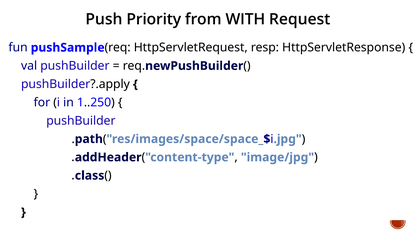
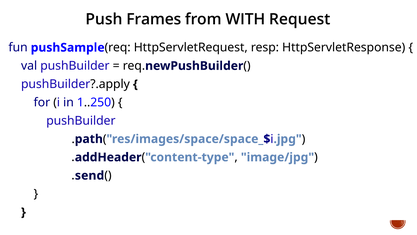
Priority: Priority -> Frames
class: class -> send
